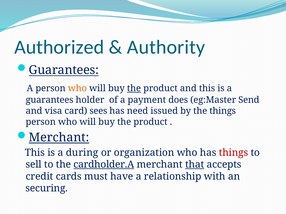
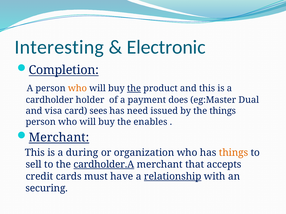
Authorized: Authorized -> Interesting
Authority: Authority -> Electronic
Guarantees at (64, 70): Guarantees -> Completion
guarantees at (50, 100): guarantees -> cardholder
Send: Send -> Dual
product at (150, 122): product -> enables
things at (234, 153) colour: red -> orange
that underline: present -> none
relationship underline: none -> present
